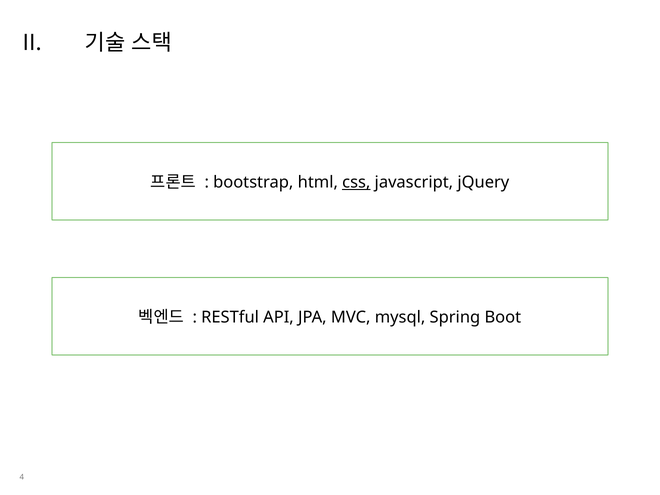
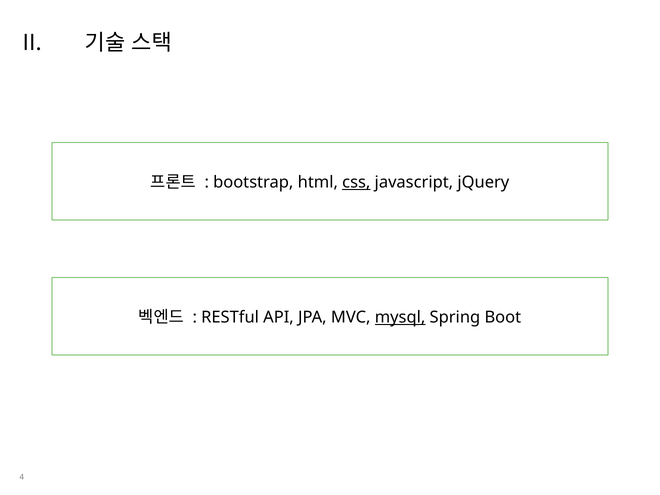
mysql underline: none -> present
